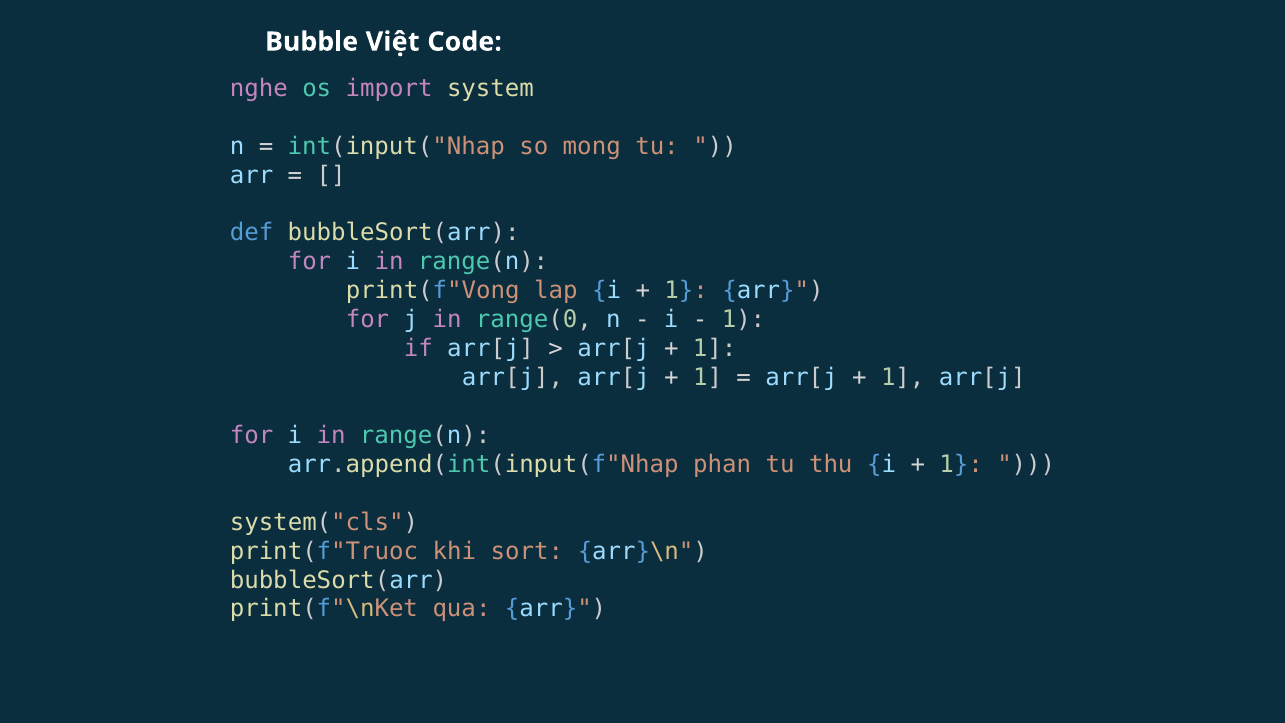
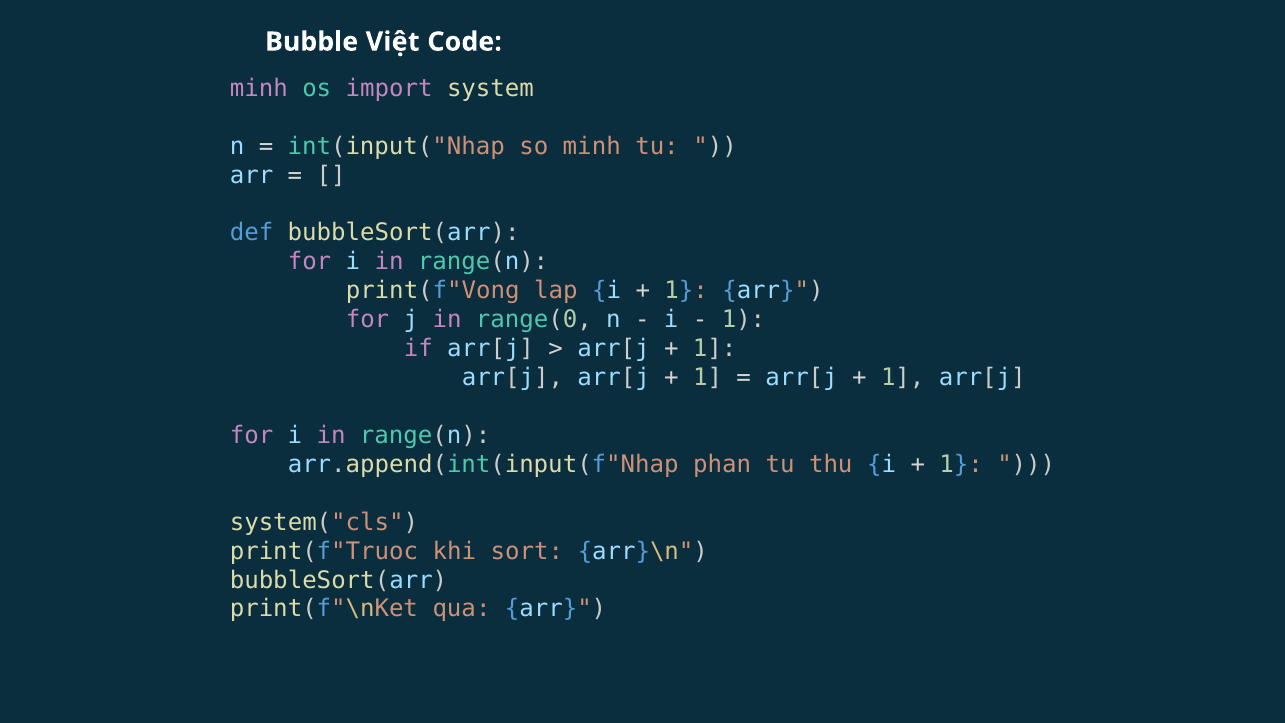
nghe at (259, 88): nghe -> minh
so mong: mong -> minh
